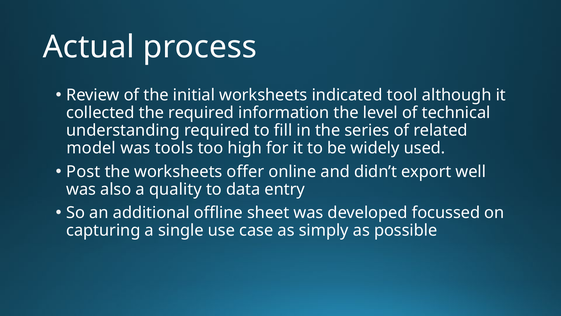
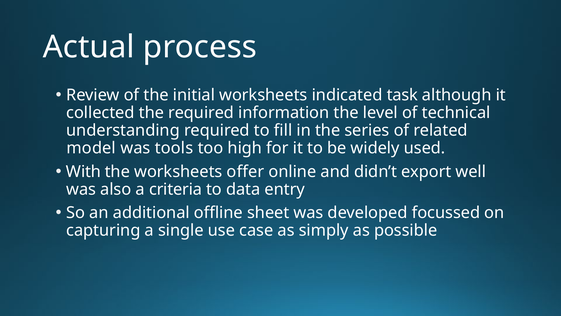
tool: tool -> task
Post: Post -> With
quality: quality -> criteria
